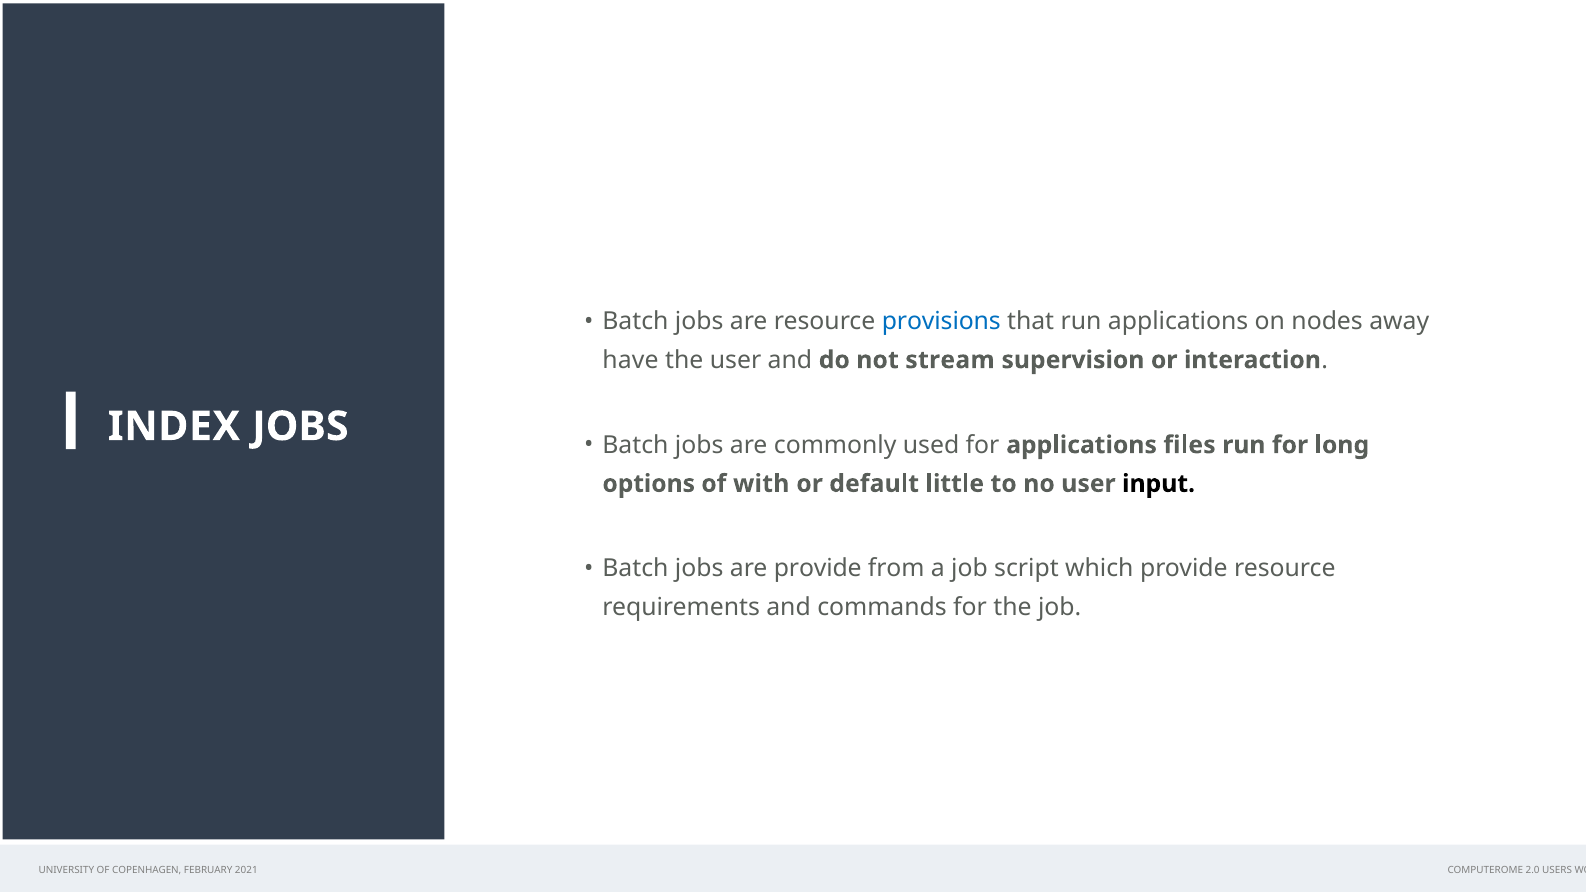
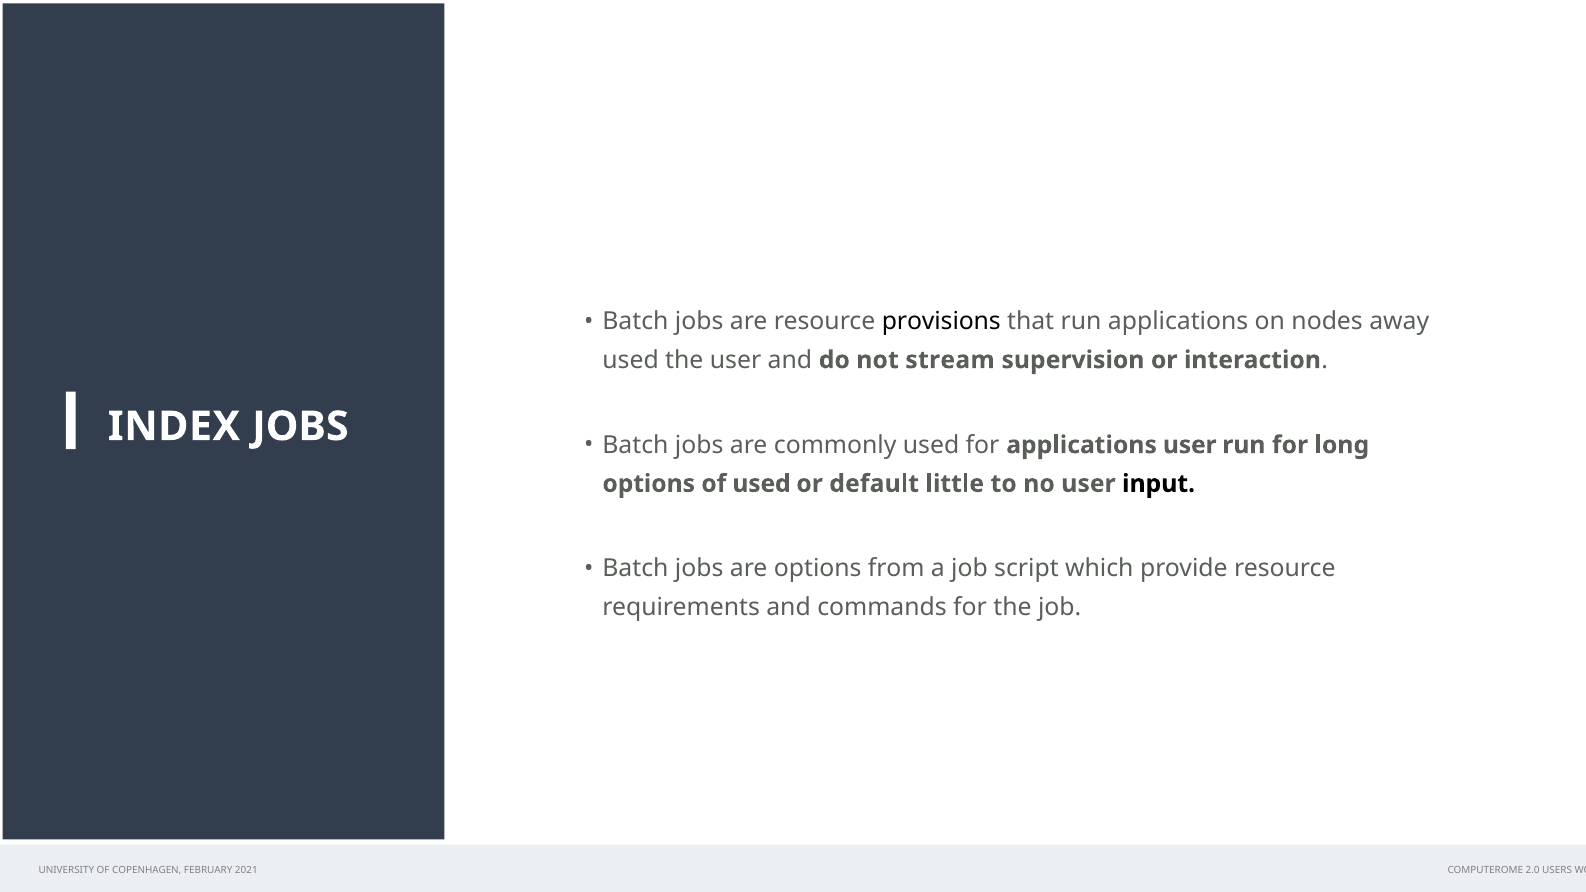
provisions colour: blue -> black
have at (630, 360): have -> used
applications files: files -> user
of with: with -> used
are provide: provide -> options
